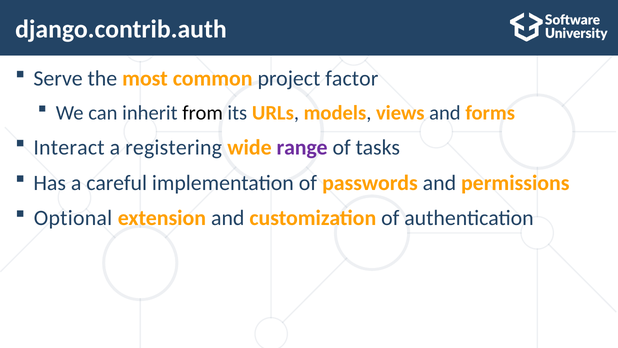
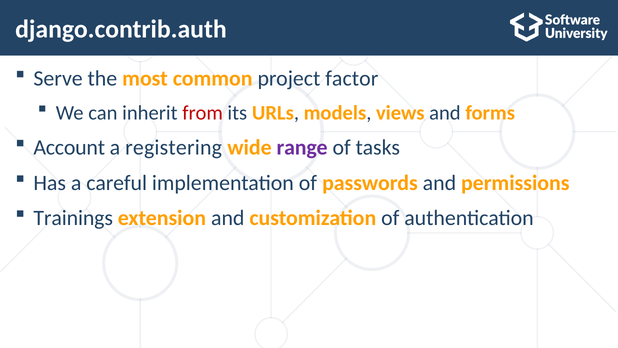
from colour: black -> red
Interact: Interact -> Account
Optional: Optional -> Trainings
